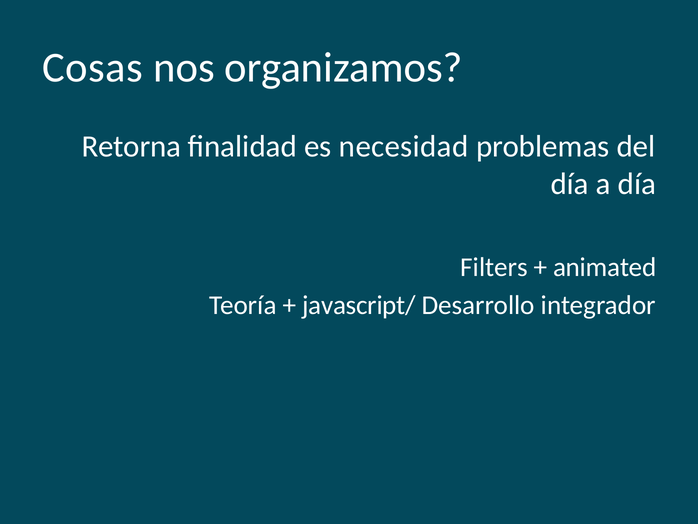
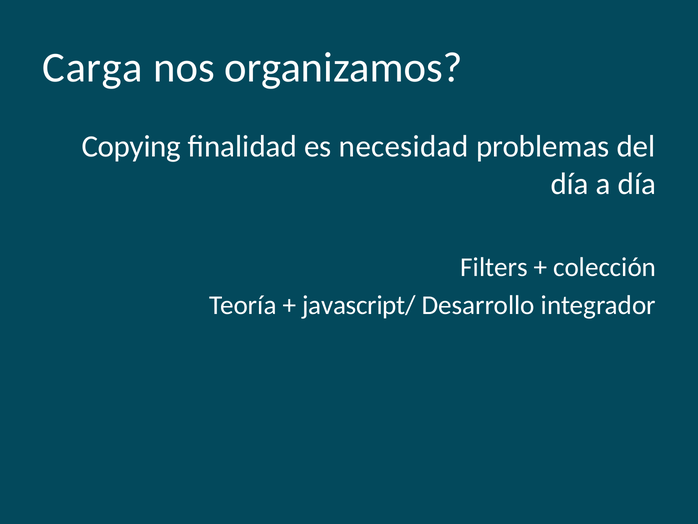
Cosas: Cosas -> Carga
Retorna: Retorna -> Copying
animated: animated -> colección
